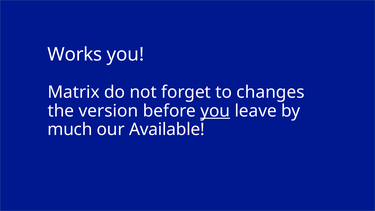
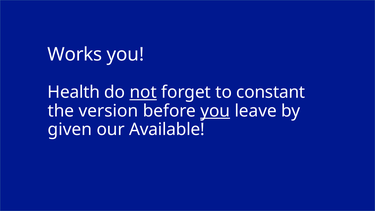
Matrix: Matrix -> Health
not underline: none -> present
changes: changes -> constant
much: much -> given
